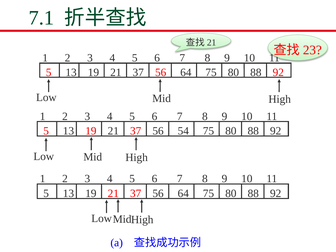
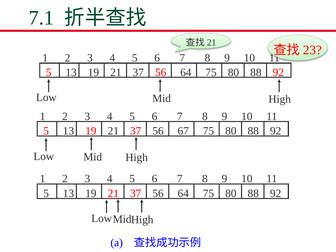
54: 54 -> 67
